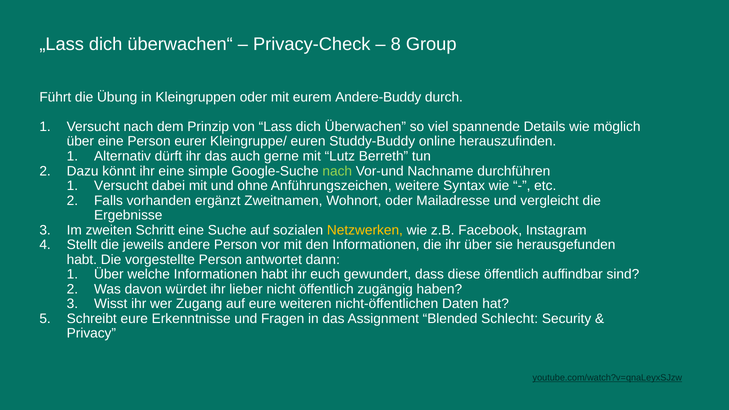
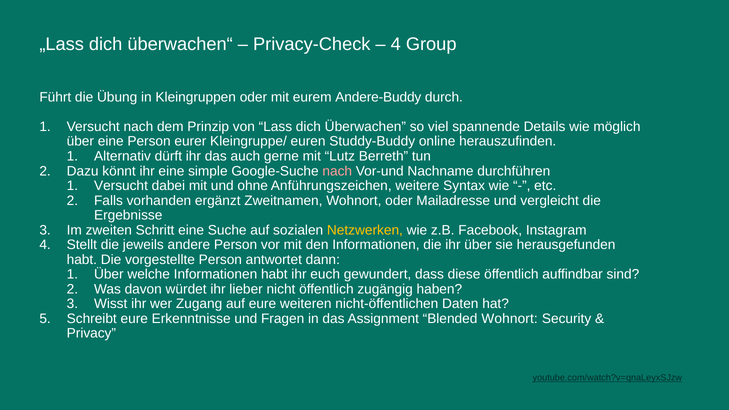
8 at (396, 44): 8 -> 4
nach at (337, 171) colour: light green -> pink
Blended Schlecht: Schlecht -> Wohnort
